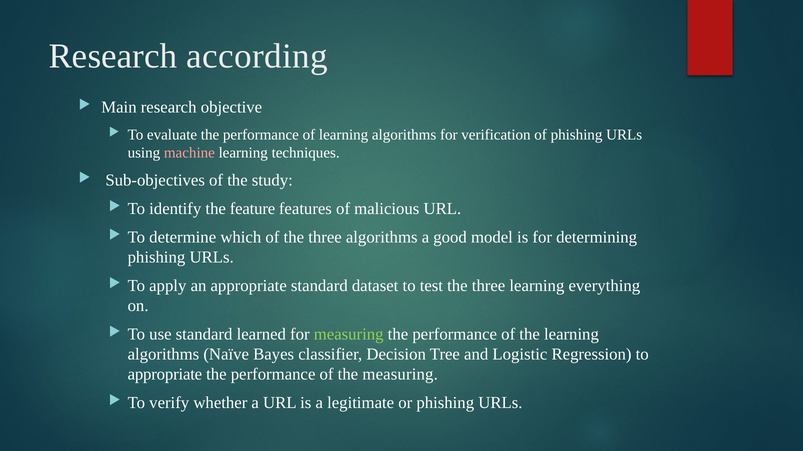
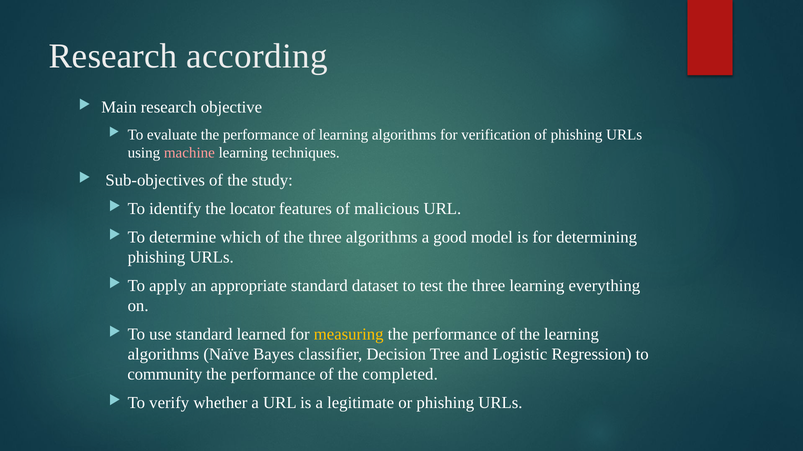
feature: feature -> locator
measuring at (349, 335) colour: light green -> yellow
appropriate at (165, 375): appropriate -> community
the measuring: measuring -> completed
